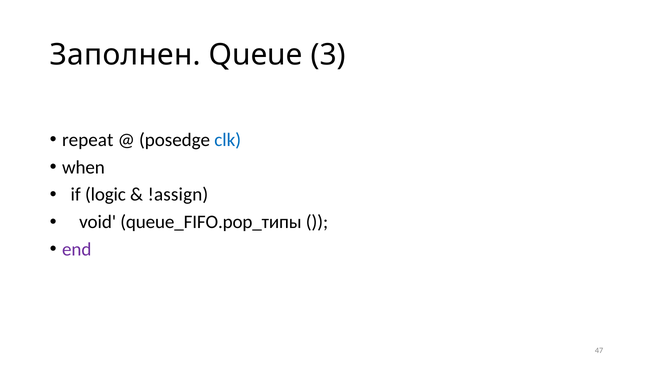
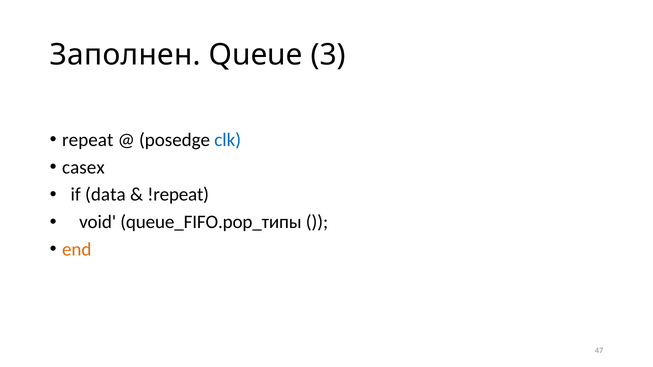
when: when -> casex
logic: logic -> data
!assign: !assign -> !repeat
end colour: purple -> orange
